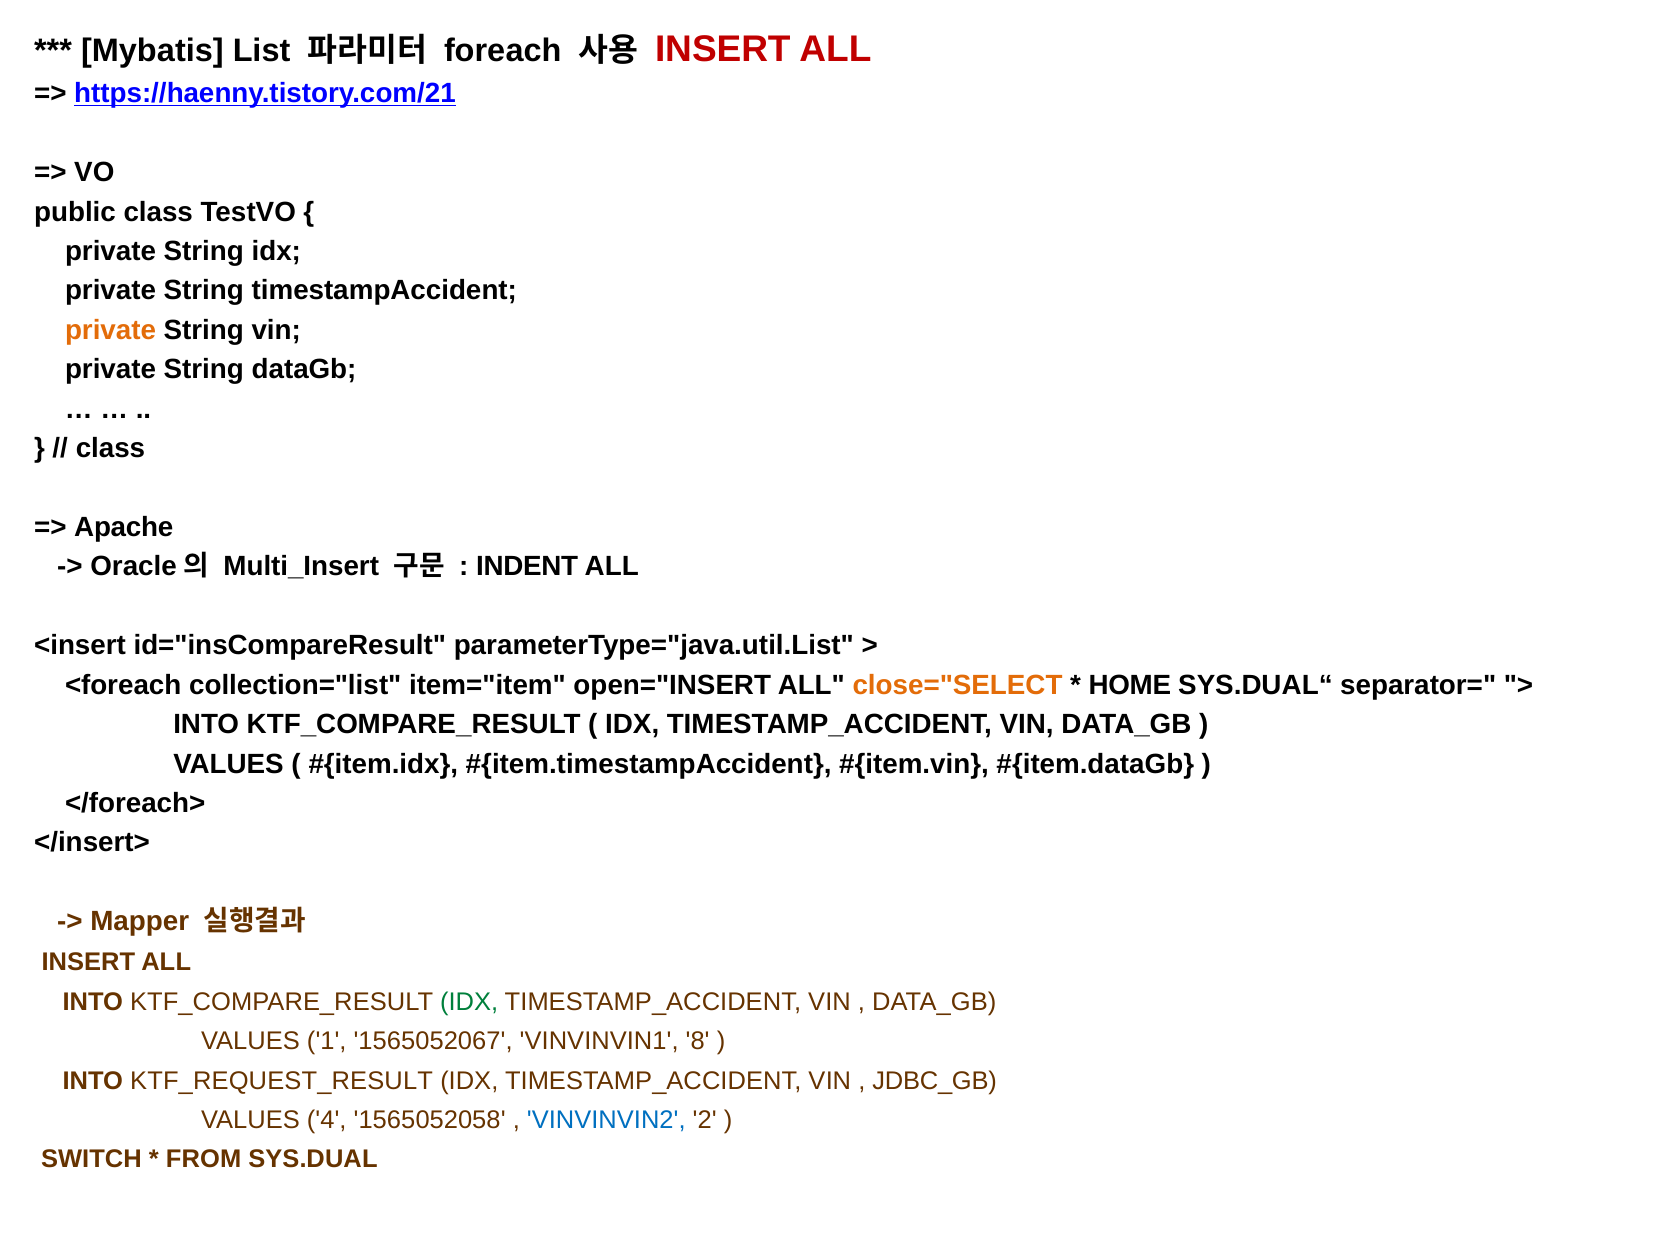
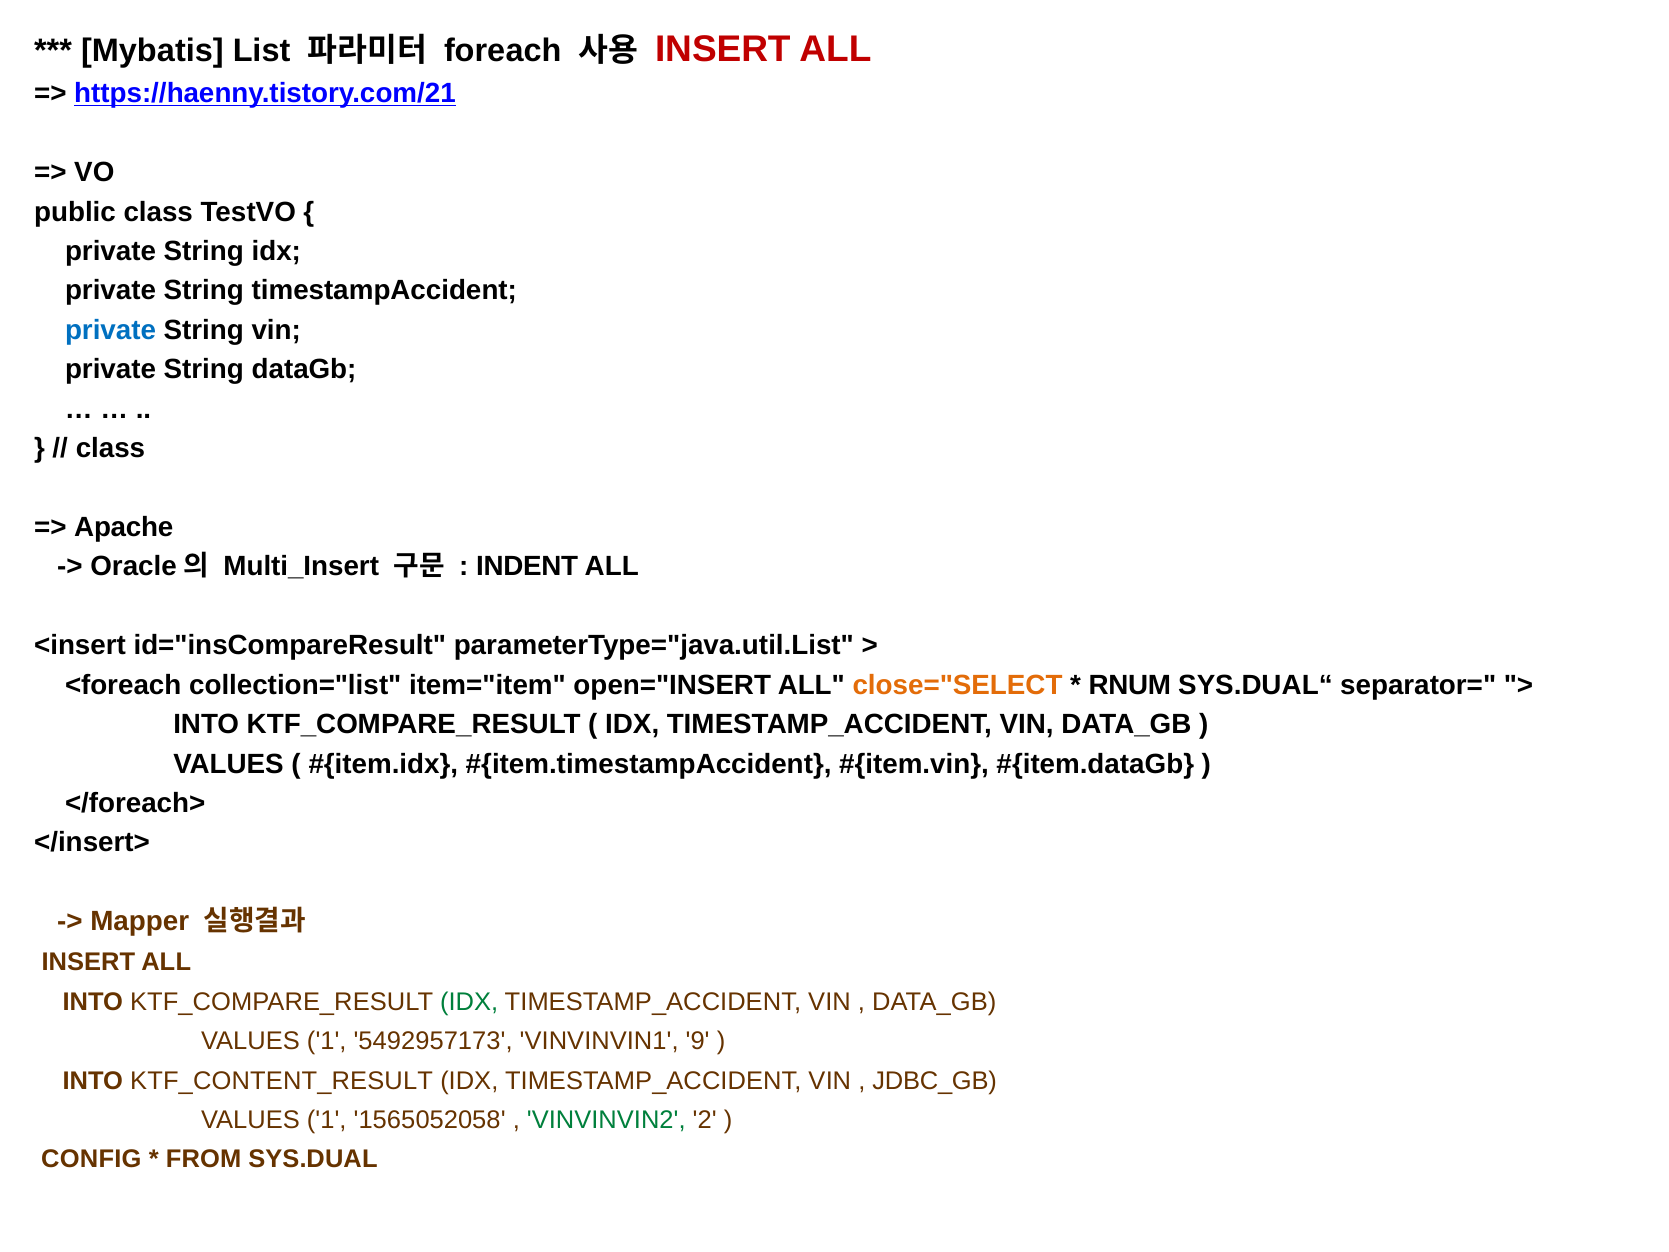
private at (111, 330) colour: orange -> blue
HOME: HOME -> RNUM
1565052067: 1565052067 -> 5492957173
8: 8 -> 9
KTF_REQUEST_RESULT: KTF_REQUEST_RESULT -> KTF_CONTENT_RESULT
4 at (327, 1120): 4 -> 1
VINVINVIN2 colour: blue -> green
SWITCH: SWITCH -> CONFIG
